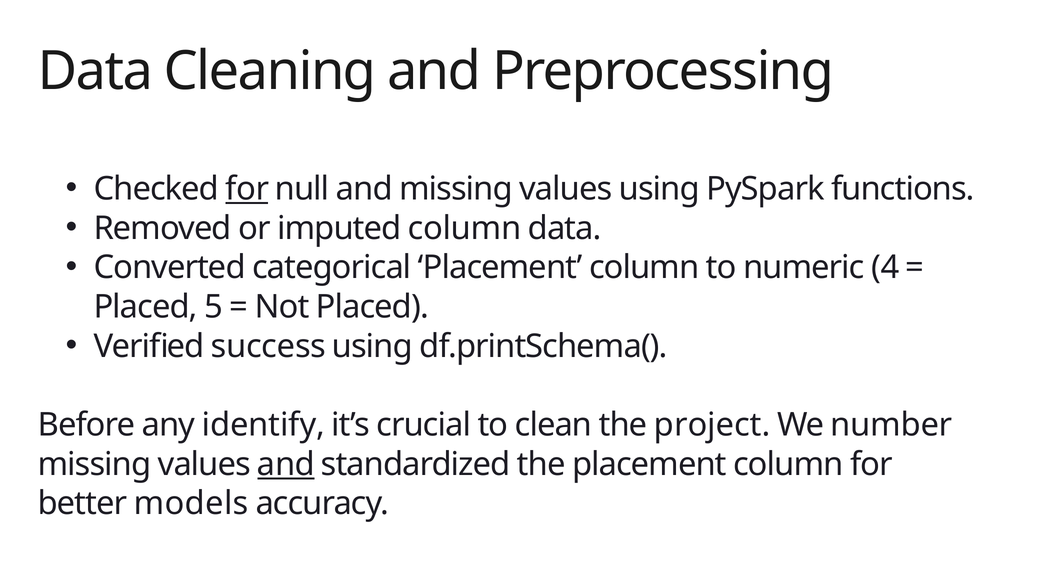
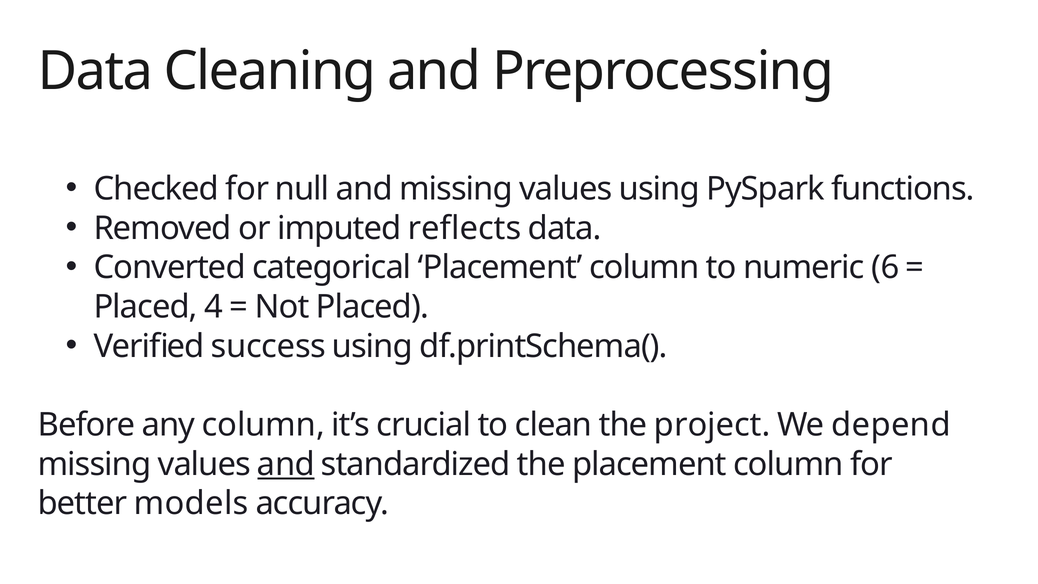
for at (247, 189) underline: present -> none
imputed column: column -> reflects
4: 4 -> 6
5: 5 -> 4
any identify: identify -> column
number: number -> depend
